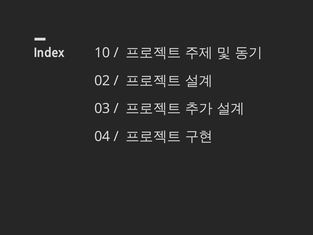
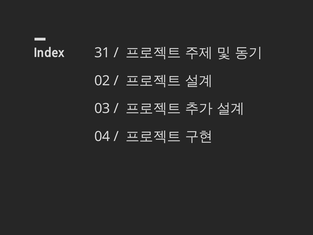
10: 10 -> 31
